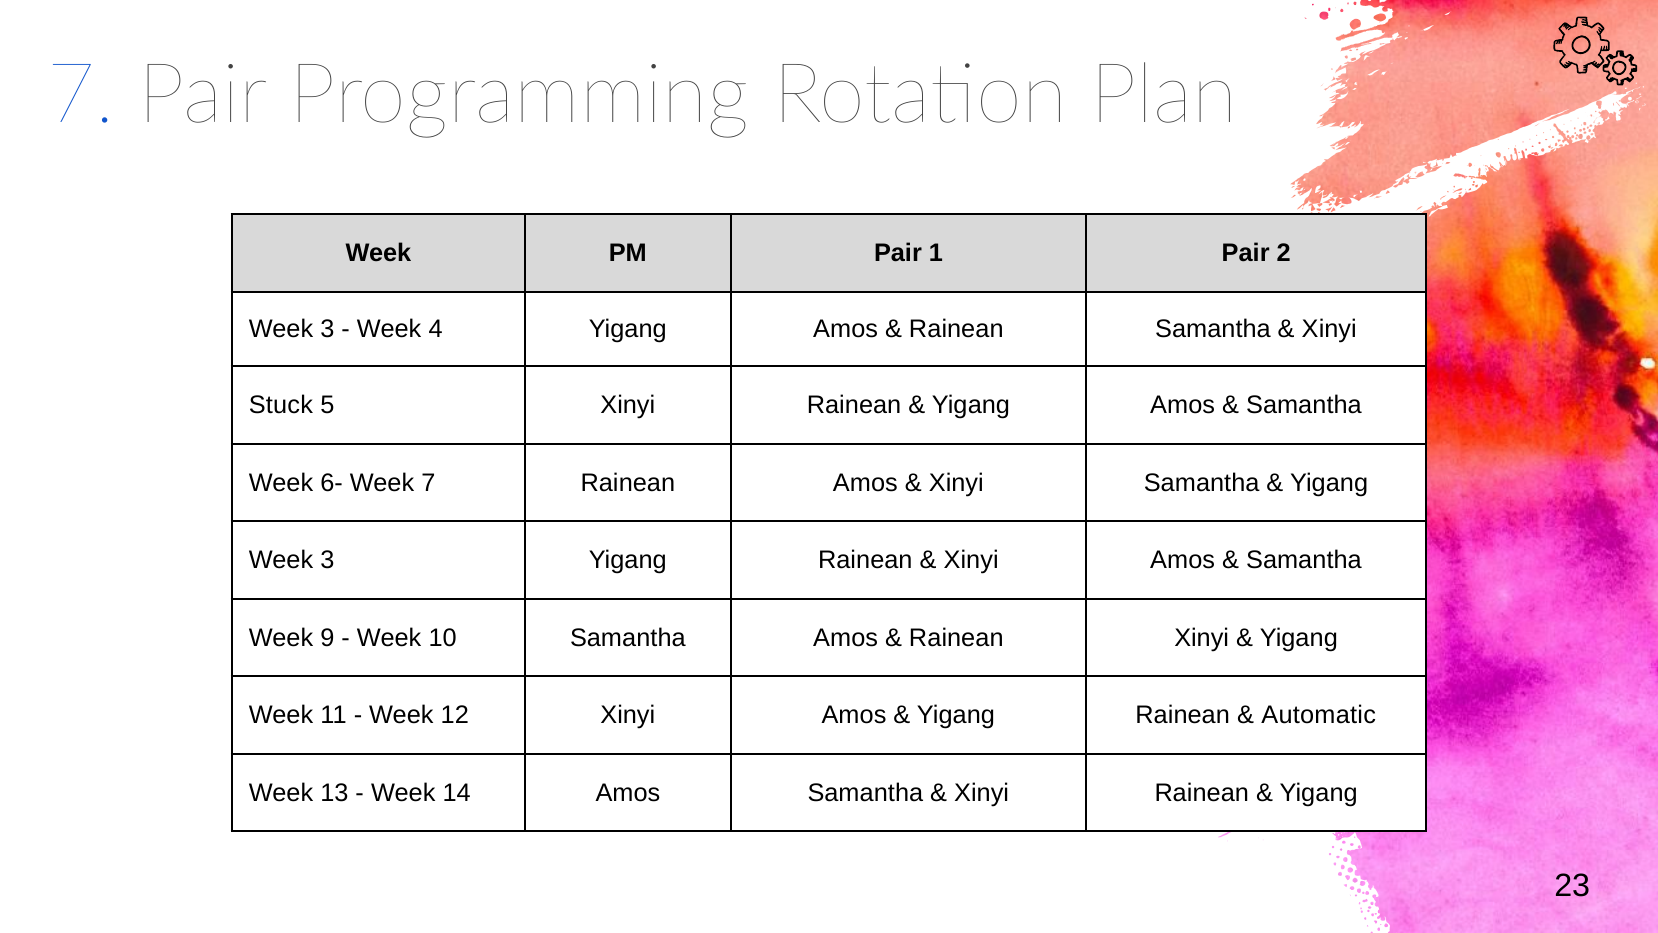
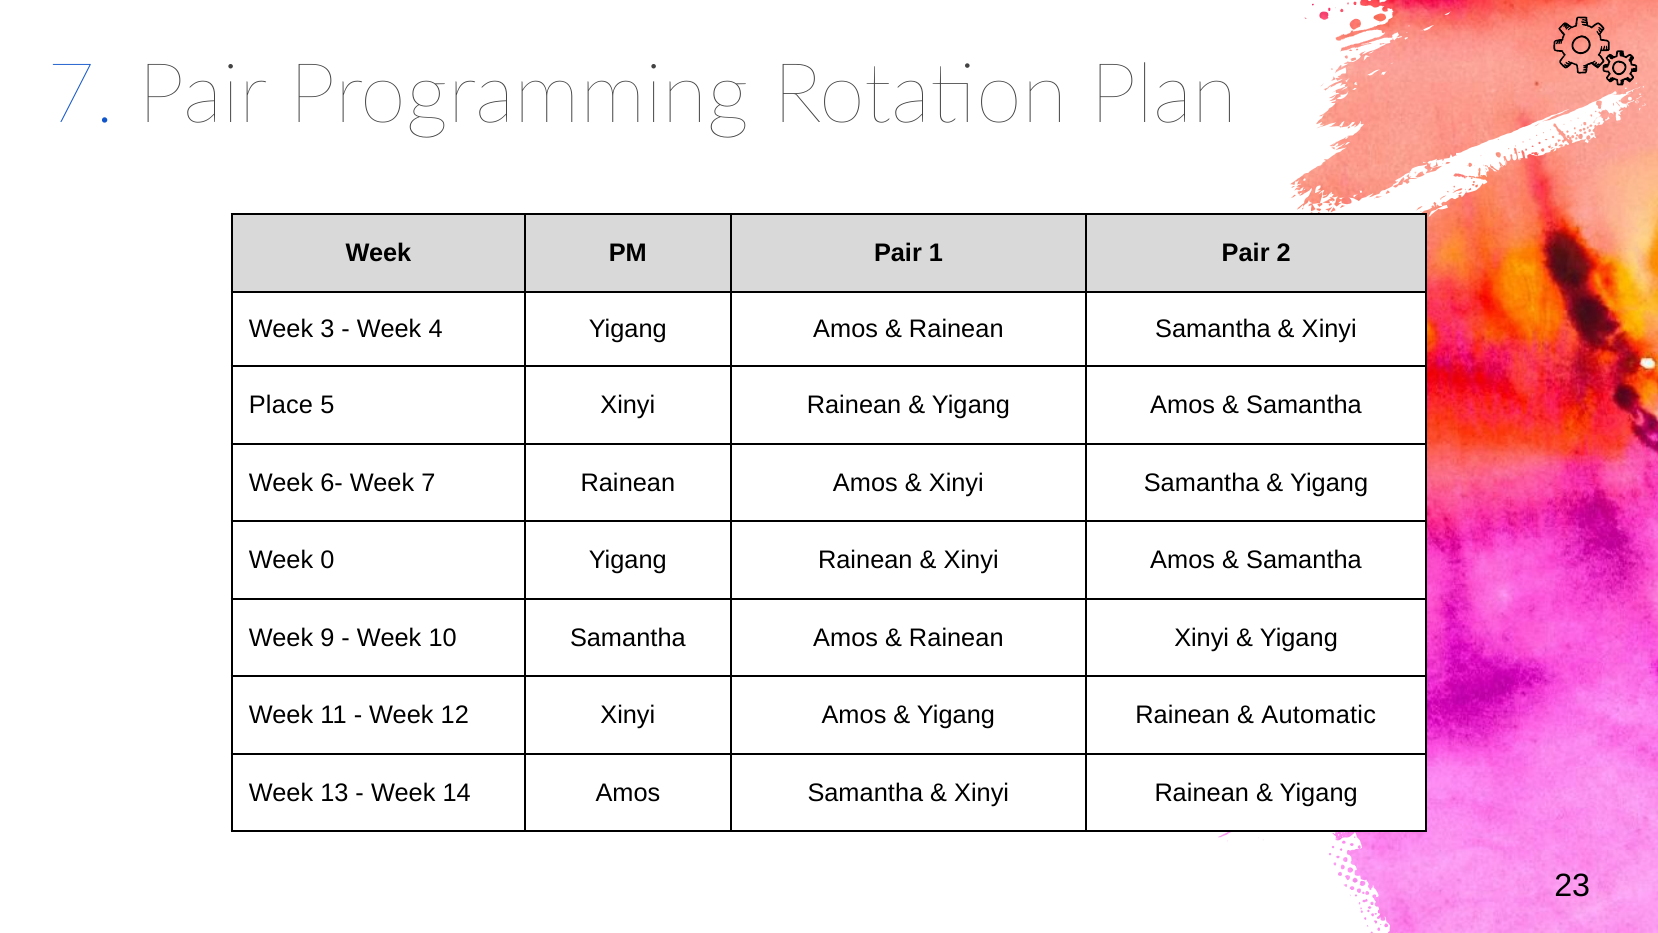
Stuck: Stuck -> Place
3 at (327, 560): 3 -> 0
